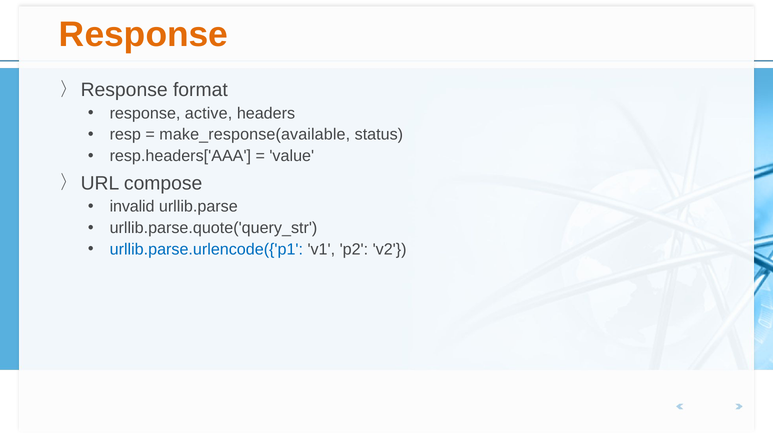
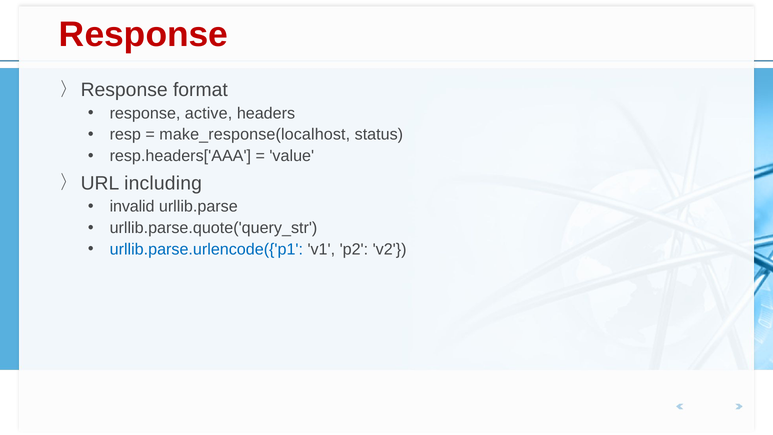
Response at (144, 35) colour: orange -> red
make_response(available: make_response(available -> make_response(localhost
compose: compose -> including
